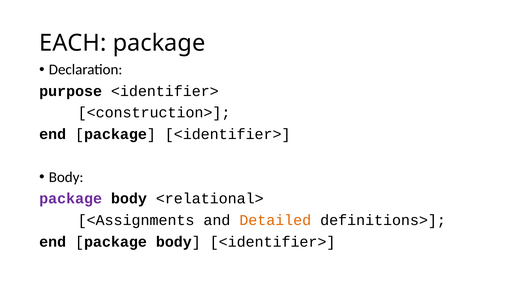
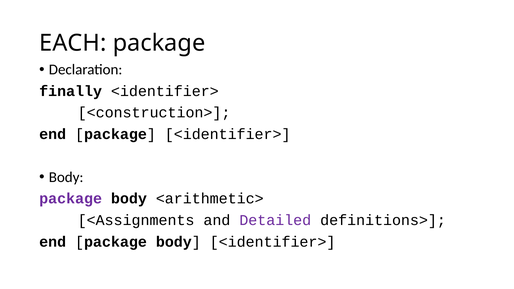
purpose: purpose -> finally
<relational>: <relational> -> <arithmetic>
Detailed colour: orange -> purple
